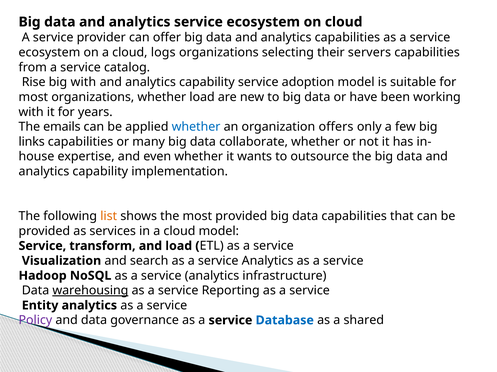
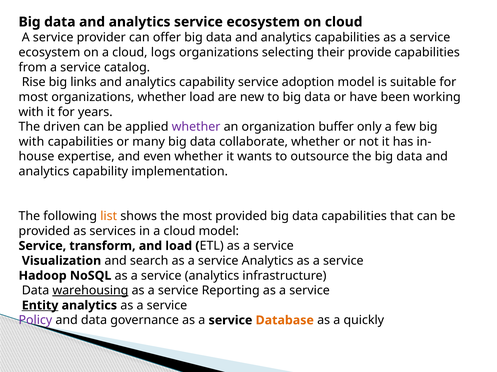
servers: servers -> provide
big with: with -> links
emails: emails -> driven
whether at (196, 127) colour: blue -> purple
offers: offers -> buffer
links at (32, 142): links -> with
Entity underline: none -> present
Database colour: blue -> orange
shared: shared -> quickly
